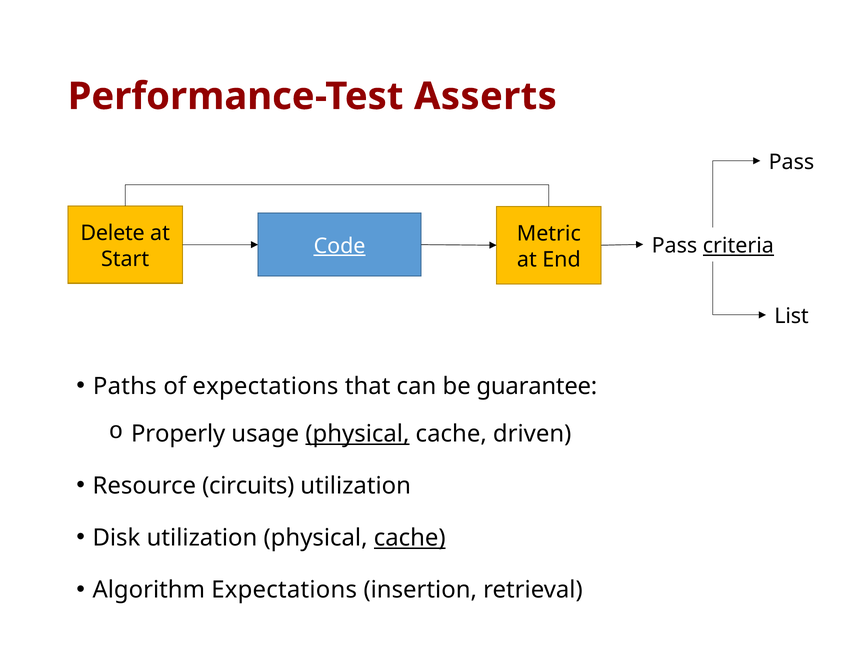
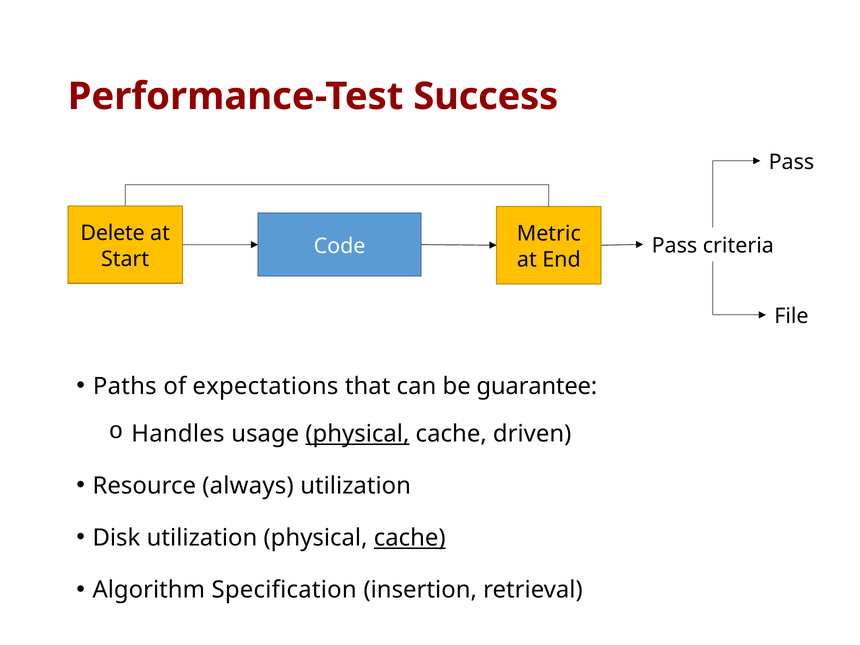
Asserts: Asserts -> Success
criteria underline: present -> none
Code underline: present -> none
List: List -> File
Properly: Properly -> Handles
circuits: circuits -> always
Algorithm Expectations: Expectations -> Specification
